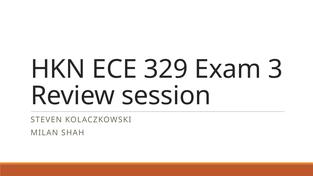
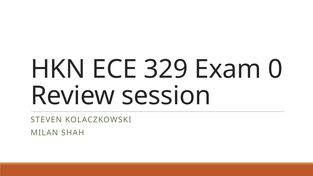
3: 3 -> 0
